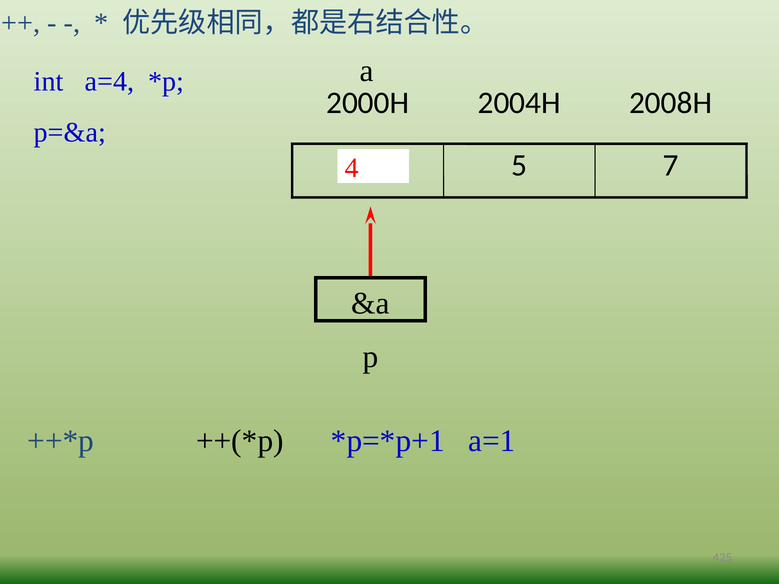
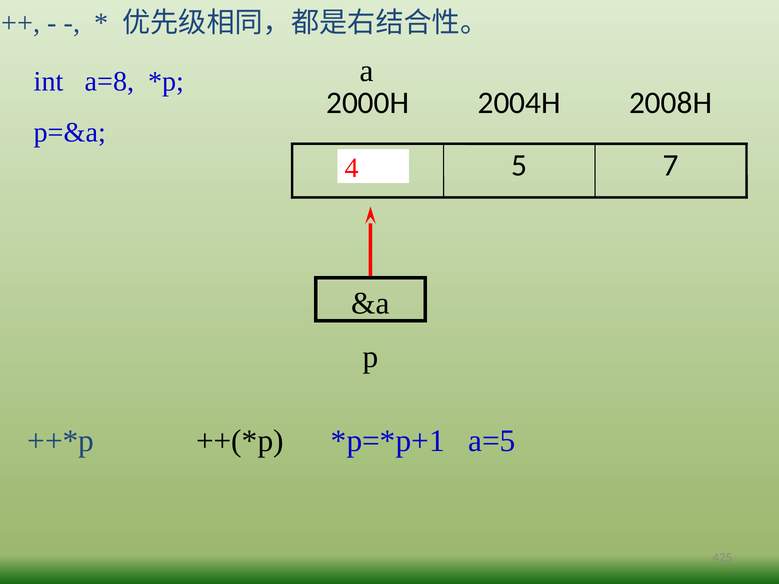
a=4: a=4 -> a=8
a=1: a=1 -> a=5
